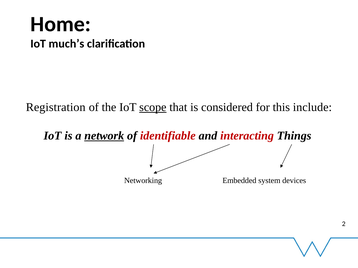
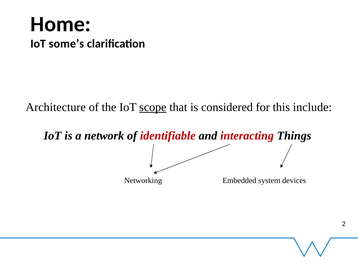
much’s: much’s -> some’s
Registration: Registration -> Architecture
network underline: present -> none
